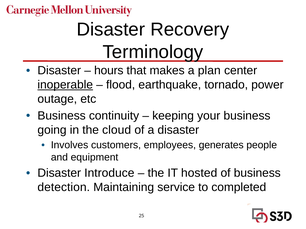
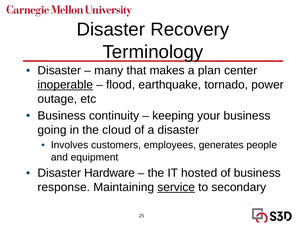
hours: hours -> many
Introduce: Introduce -> Hardware
detection: detection -> response
service underline: none -> present
completed: completed -> secondary
